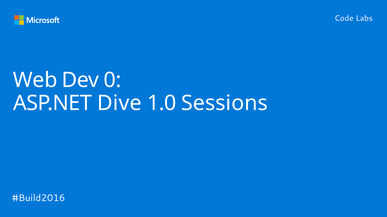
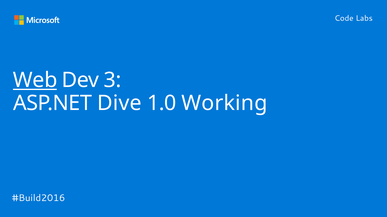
Web underline: none -> present
0: 0 -> 3
Sessions: Sessions -> Working
